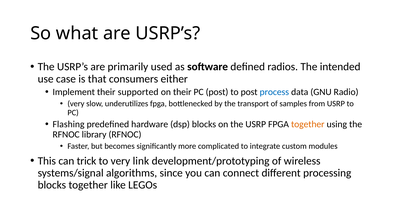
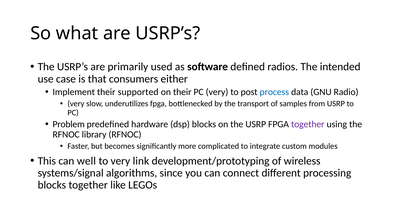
PC post: post -> very
Flashing: Flashing -> Problem
together at (308, 124) colour: orange -> purple
trick: trick -> well
